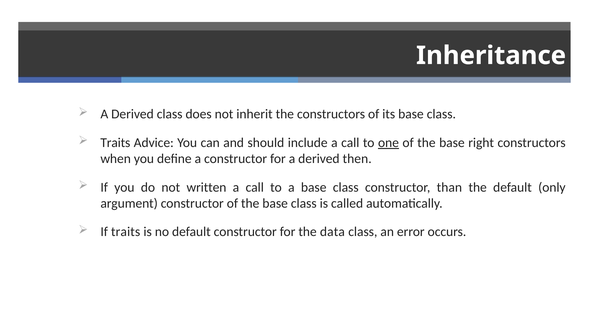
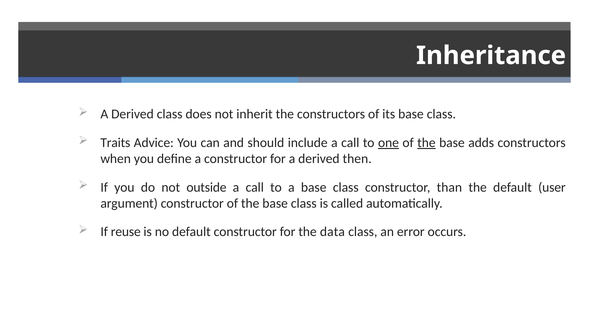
the at (426, 143) underline: none -> present
right: right -> adds
written: written -> outside
only: only -> user
If traits: traits -> reuse
